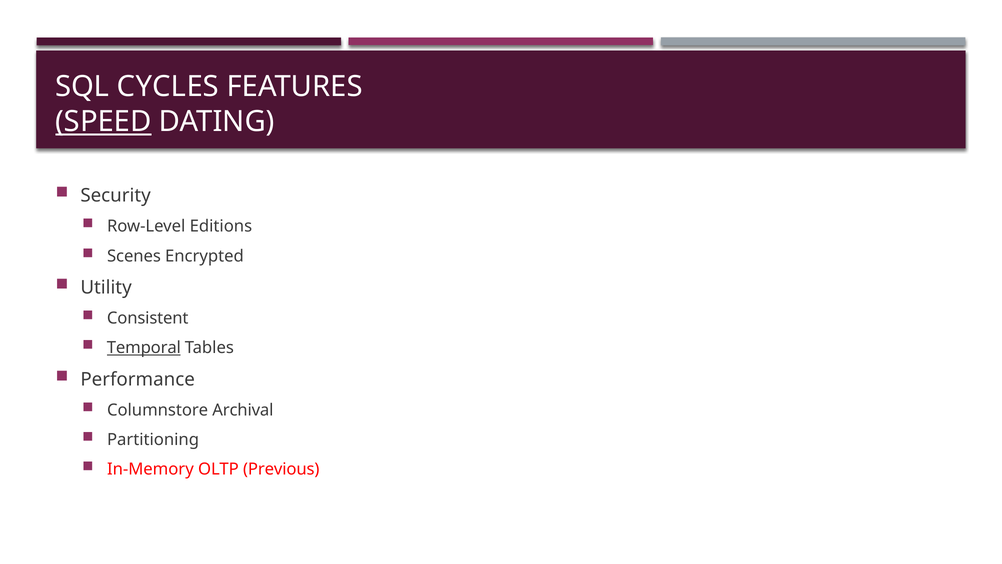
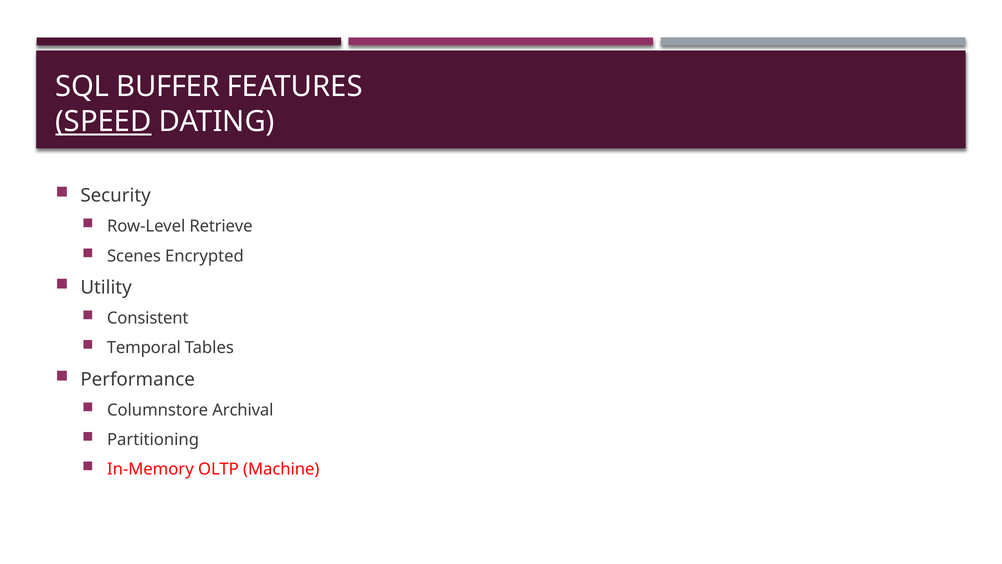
CYCLES: CYCLES -> BUFFER
Editions: Editions -> Retrieve
Temporal underline: present -> none
Previous: Previous -> Machine
